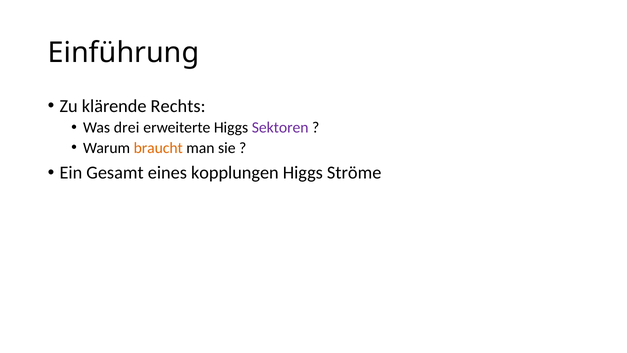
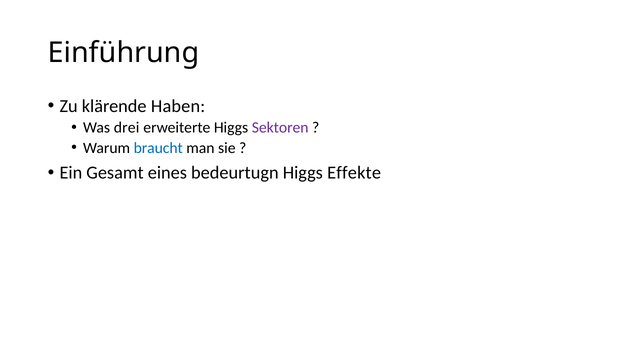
Rechts: Rechts -> Haben
braucht colour: orange -> blue
kopplungen: kopplungen -> bedeurtugn
Ströme: Ströme -> Effekte
